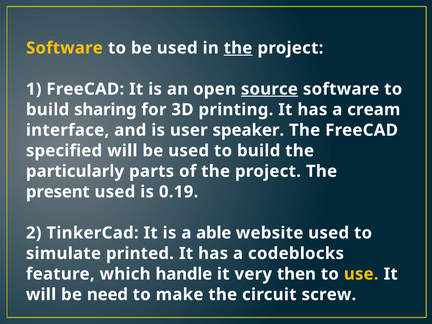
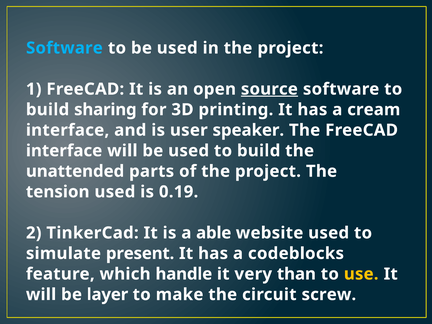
Software at (64, 48) colour: yellow -> light blue
the at (238, 48) underline: present -> none
specified at (64, 151): specified -> interface
particularly: particularly -> unattended
present: present -> tension
printed: printed -> present
then: then -> than
need: need -> layer
